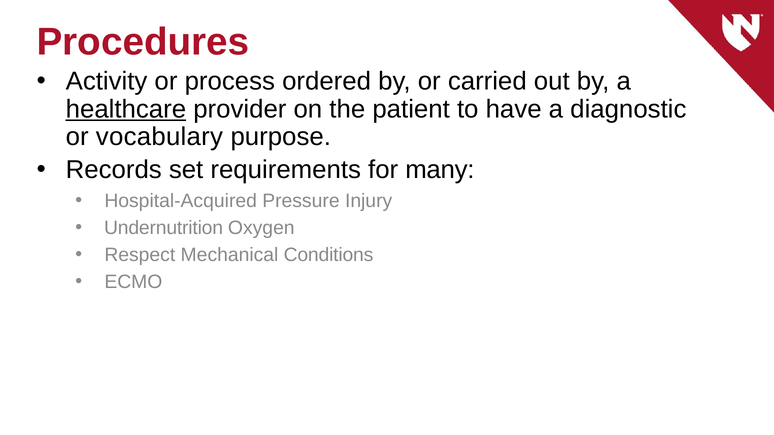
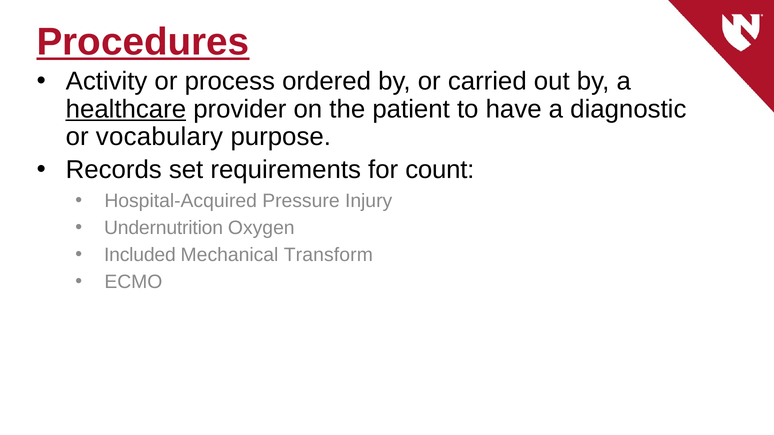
Procedures underline: none -> present
many: many -> count
Respect: Respect -> Included
Conditions: Conditions -> Transform
